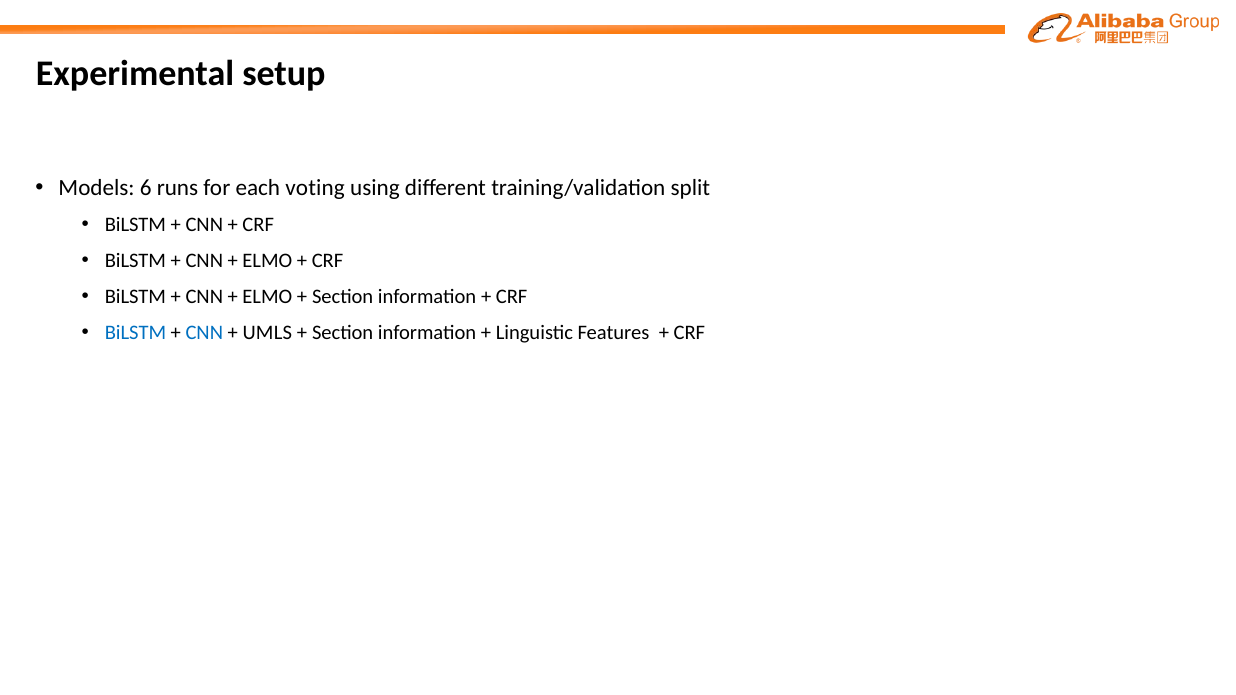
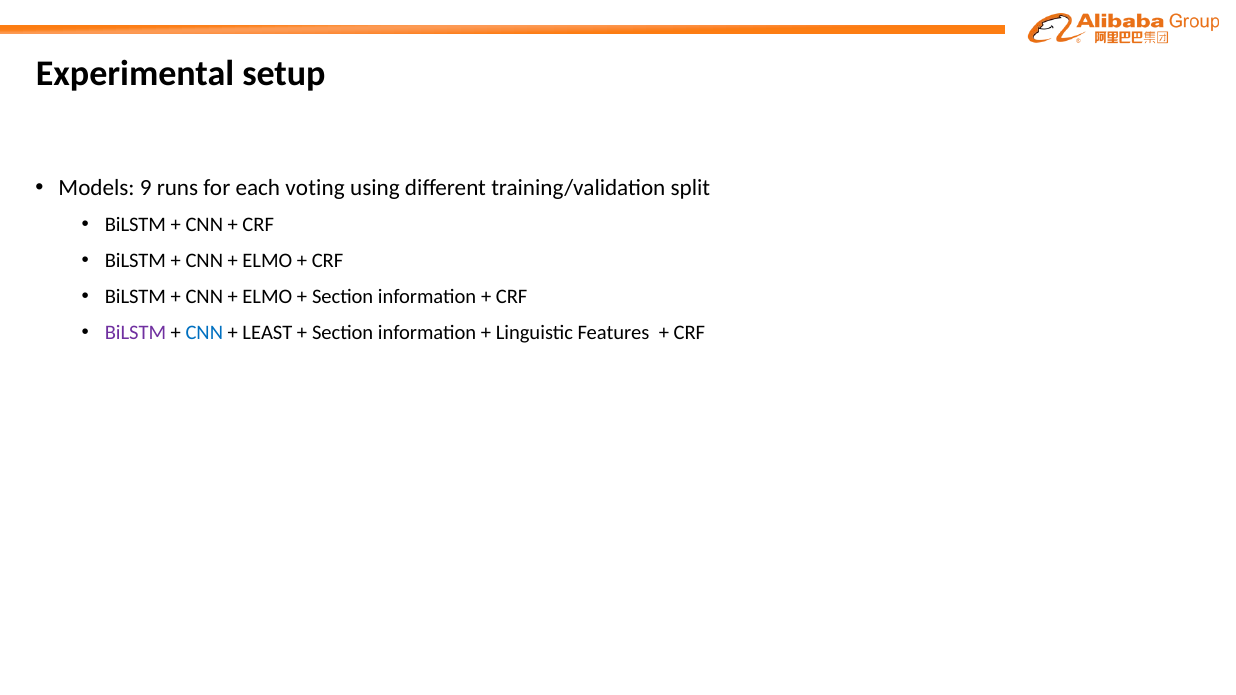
6: 6 -> 9
BiLSTM at (135, 333) colour: blue -> purple
UMLS: UMLS -> LEAST
